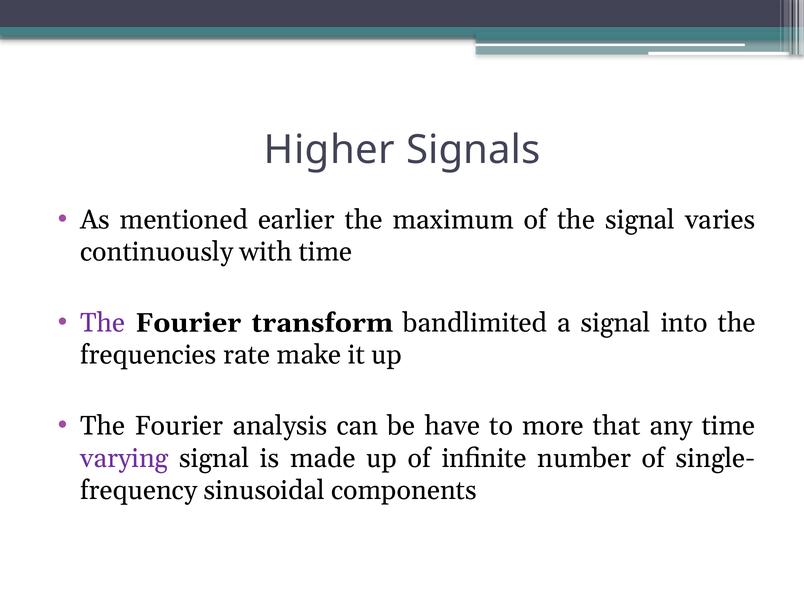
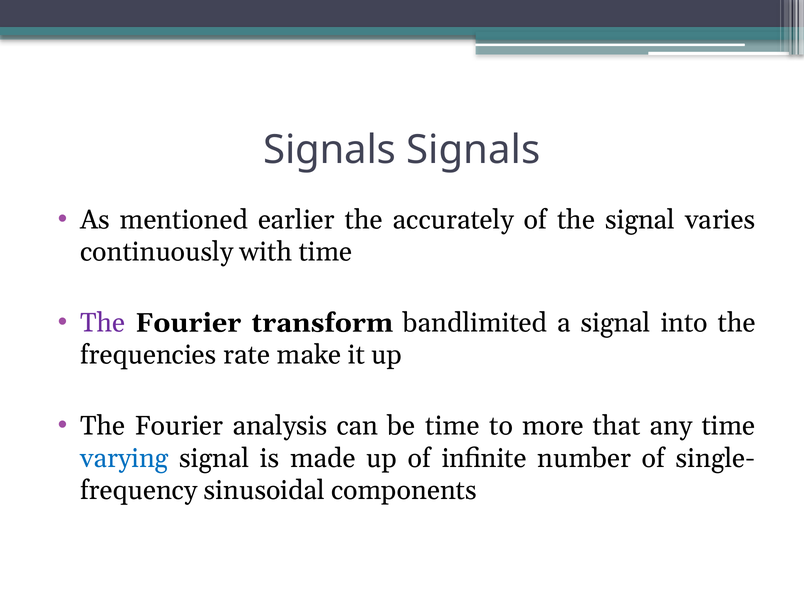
Higher at (329, 150): Higher -> Signals
maximum: maximum -> accurately
be have: have -> time
varying colour: purple -> blue
